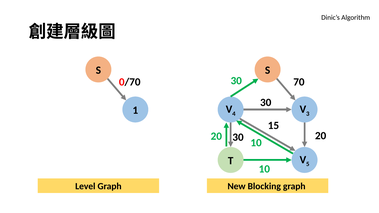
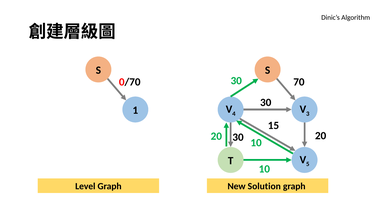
Blocking: Blocking -> Solution
